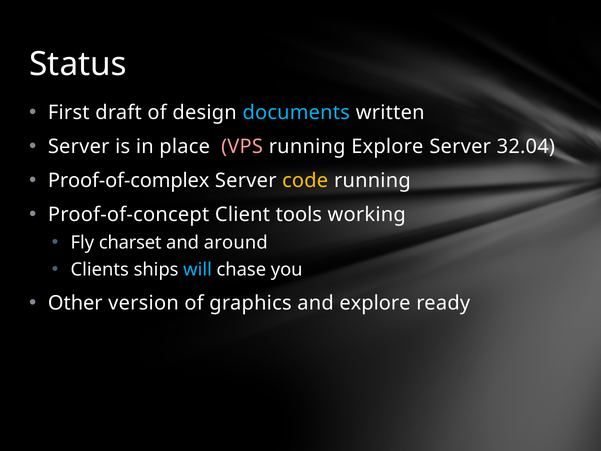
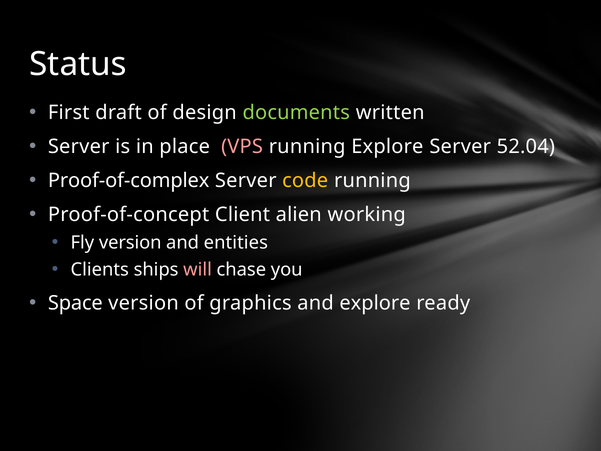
documents colour: light blue -> light green
32.04: 32.04 -> 52.04
tools: tools -> alien
Fly charset: charset -> version
around: around -> entities
will colour: light blue -> pink
Other: Other -> Space
